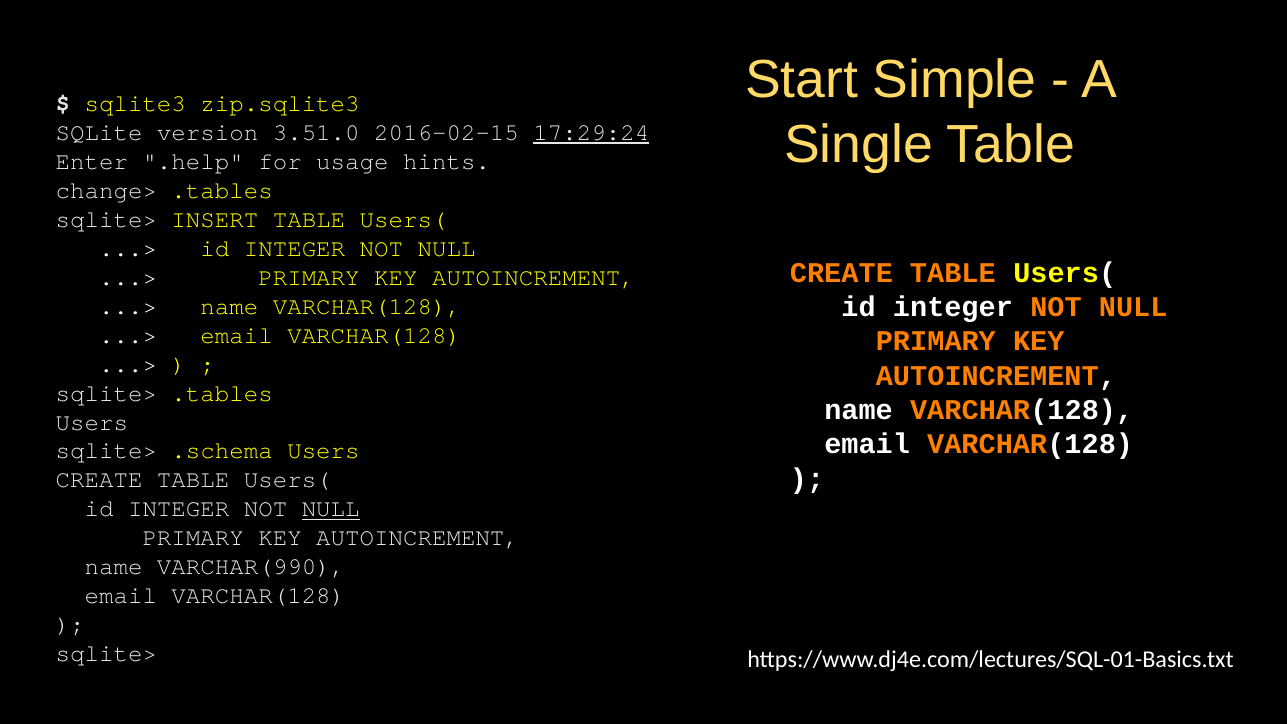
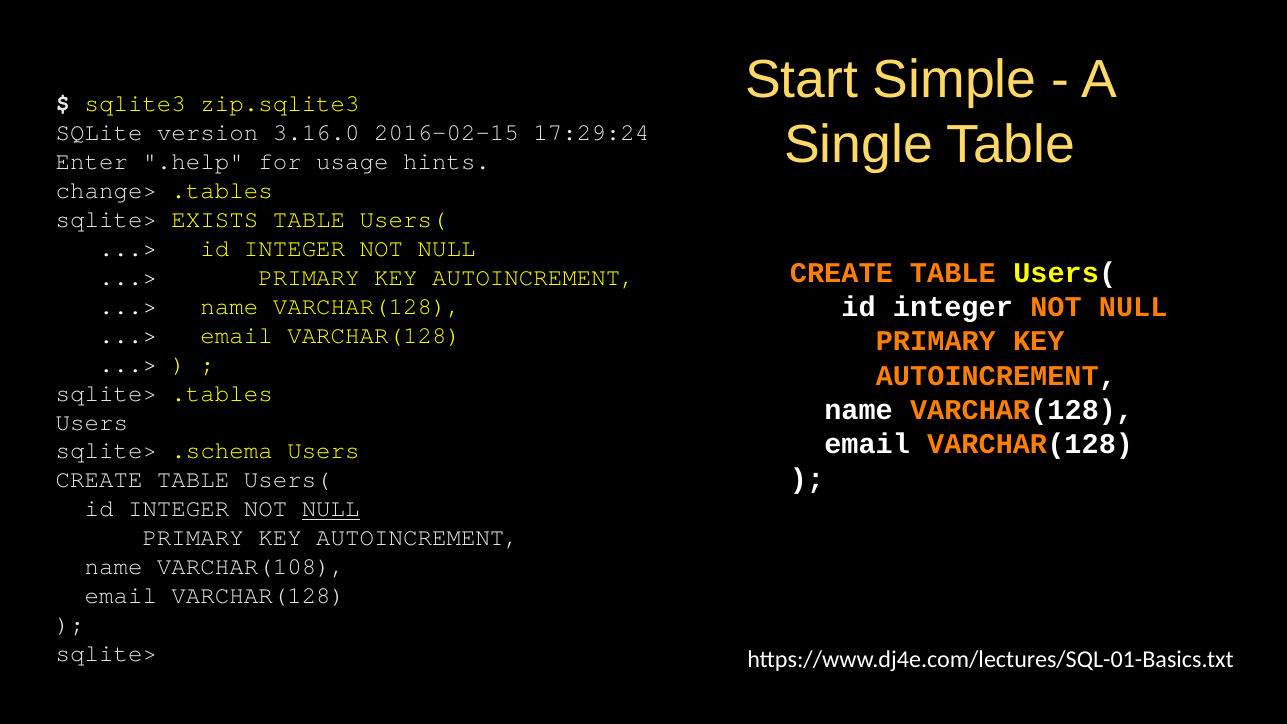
3.51.0: 3.51.0 -> 3.16.0
17:29:24 underline: present -> none
INSERT: INSERT -> EXISTS
VARCHAR(990: VARCHAR(990 -> VARCHAR(108
